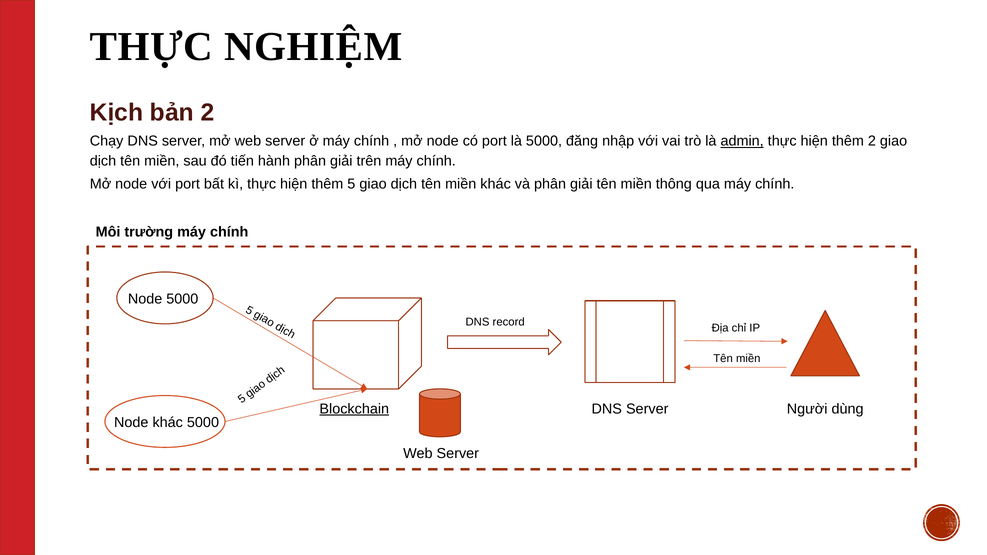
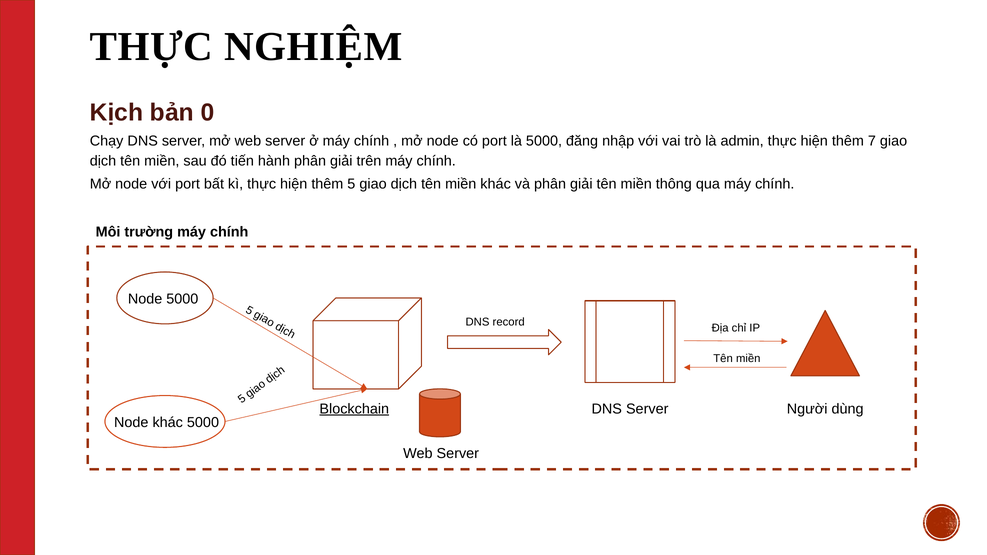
bản 2: 2 -> 0
admin underline: present -> none
thêm 2: 2 -> 7
